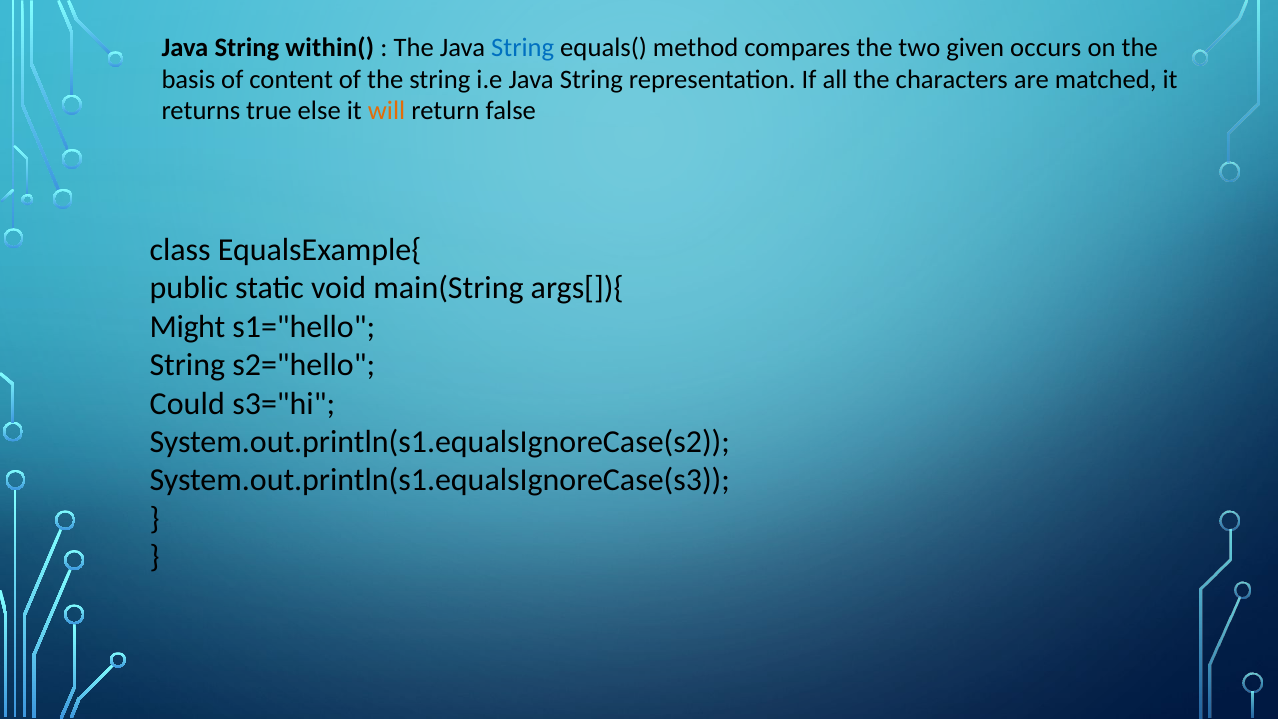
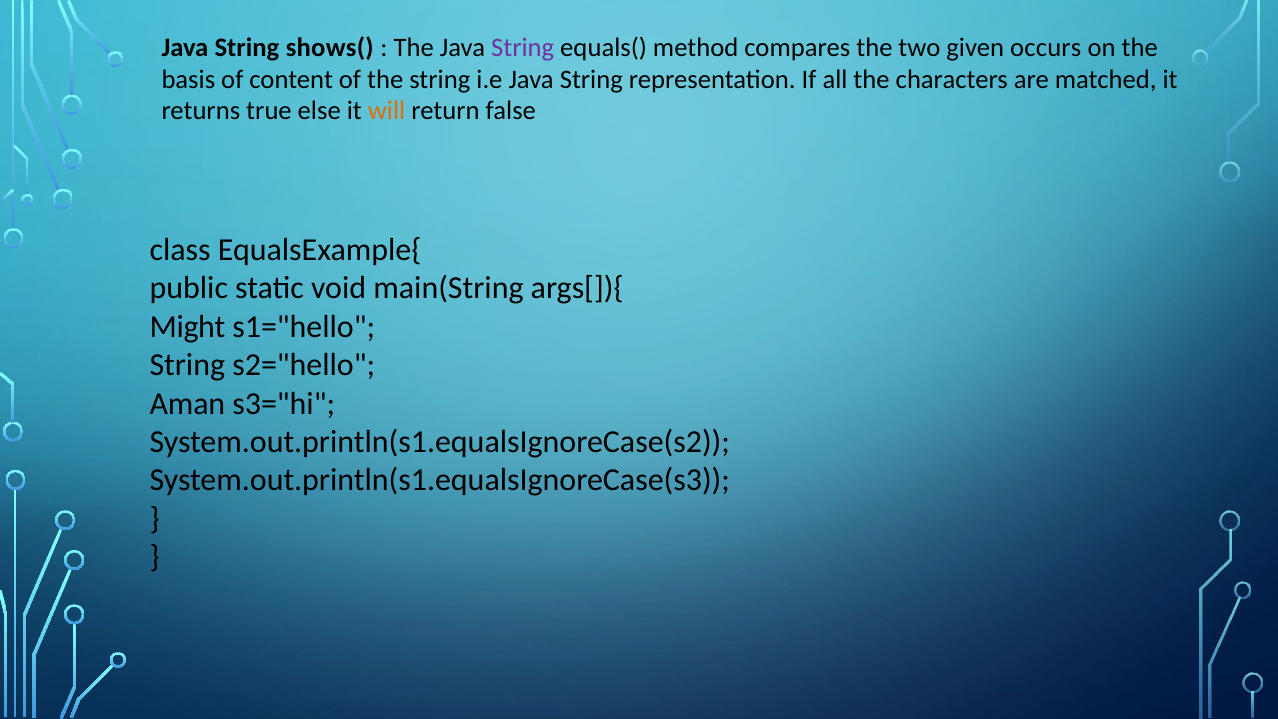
within(: within( -> shows(
String at (523, 47) colour: blue -> purple
Could: Could -> Aman
